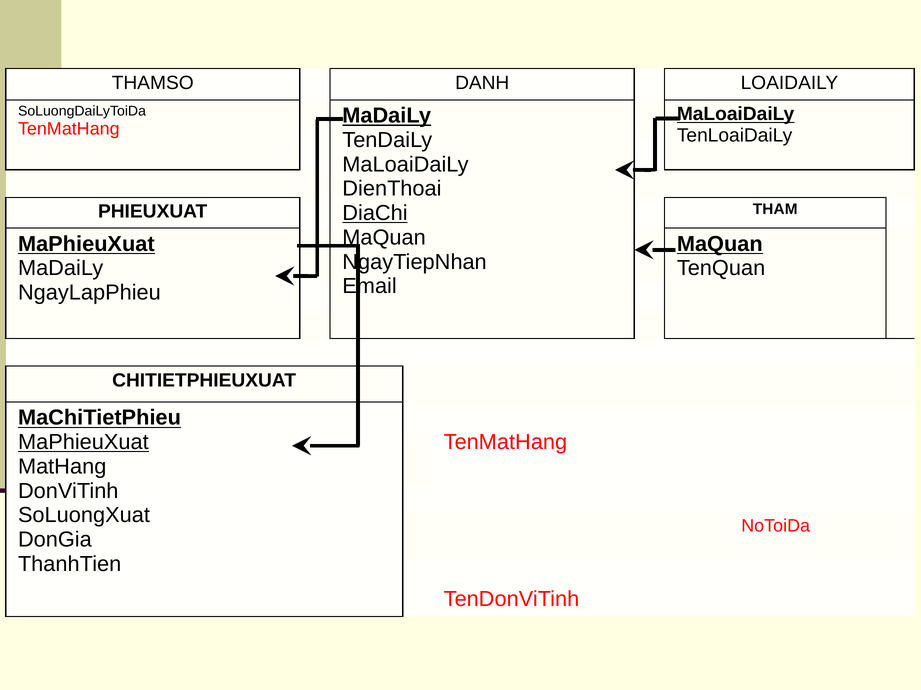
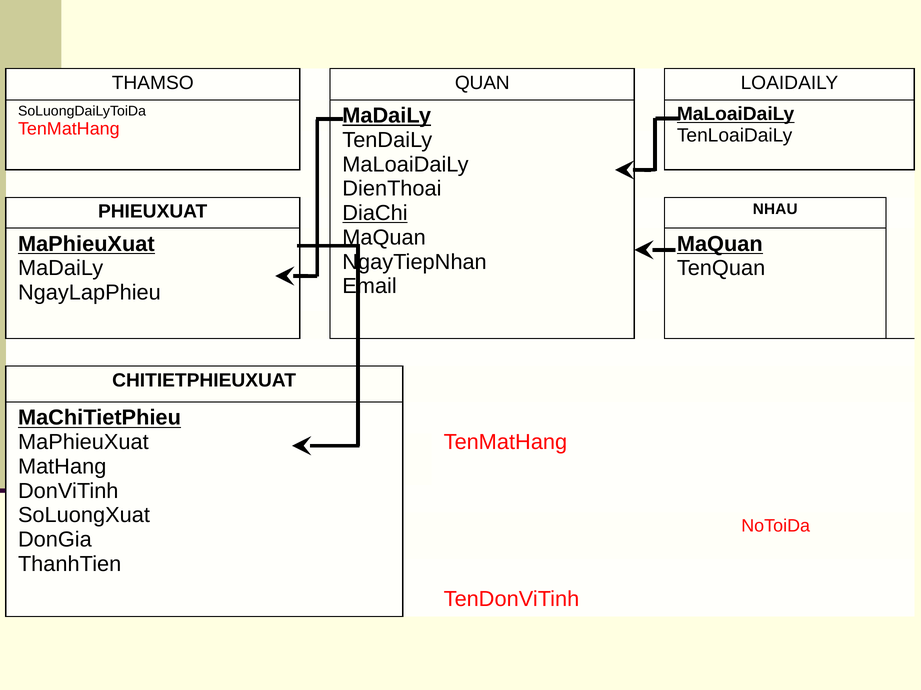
DANH: DANH -> QUAN
THAM: THAM -> NHAU
MaPhieuXuat at (83, 443) underline: present -> none
